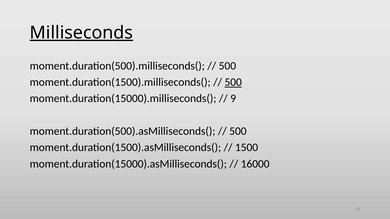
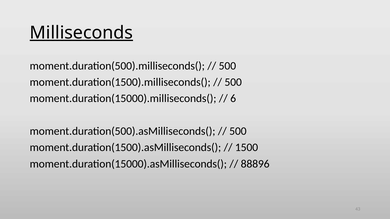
500 at (233, 82) underline: present -> none
9: 9 -> 6
16000: 16000 -> 88896
